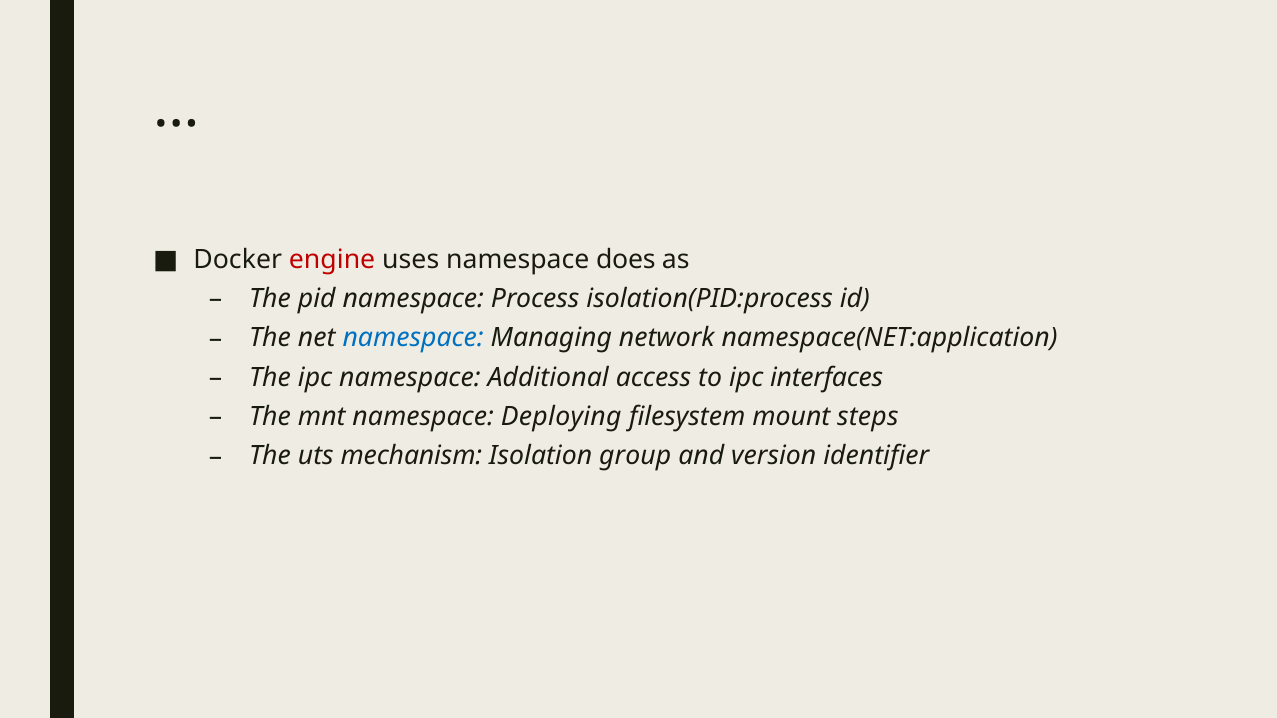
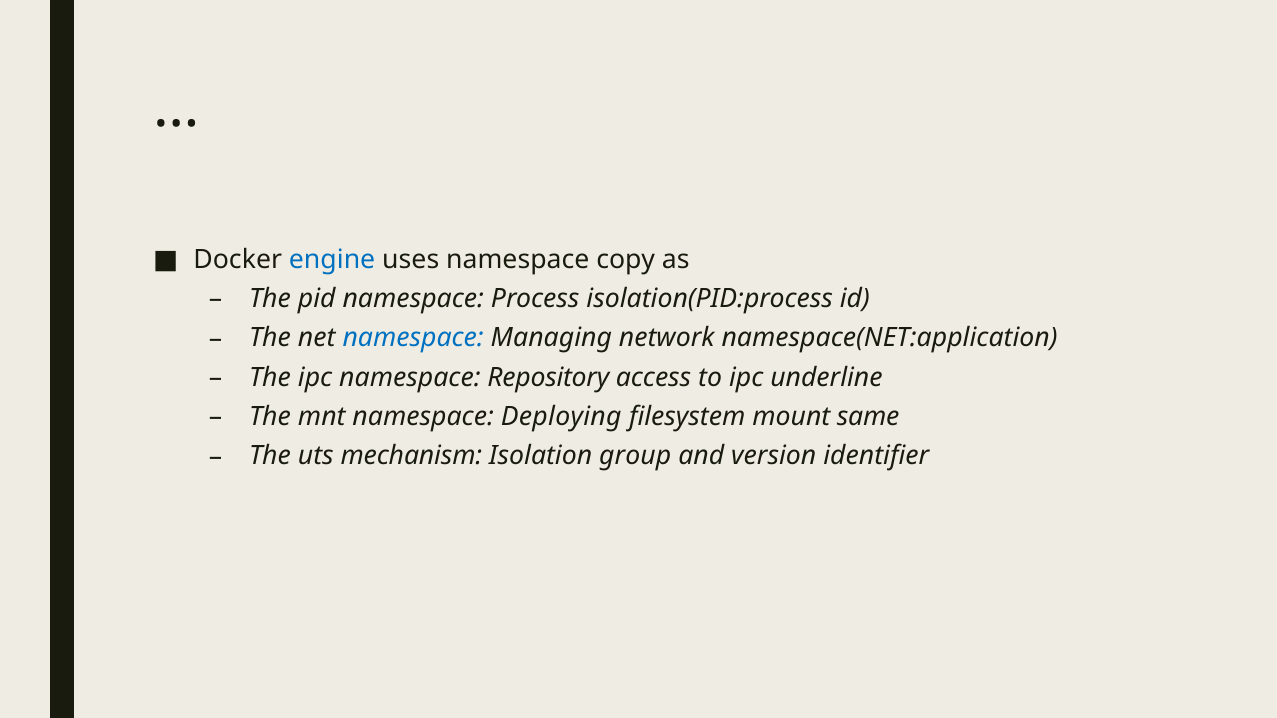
engine colour: red -> blue
does: does -> copy
Additional: Additional -> Repository
interfaces: interfaces -> underline
steps: steps -> same
